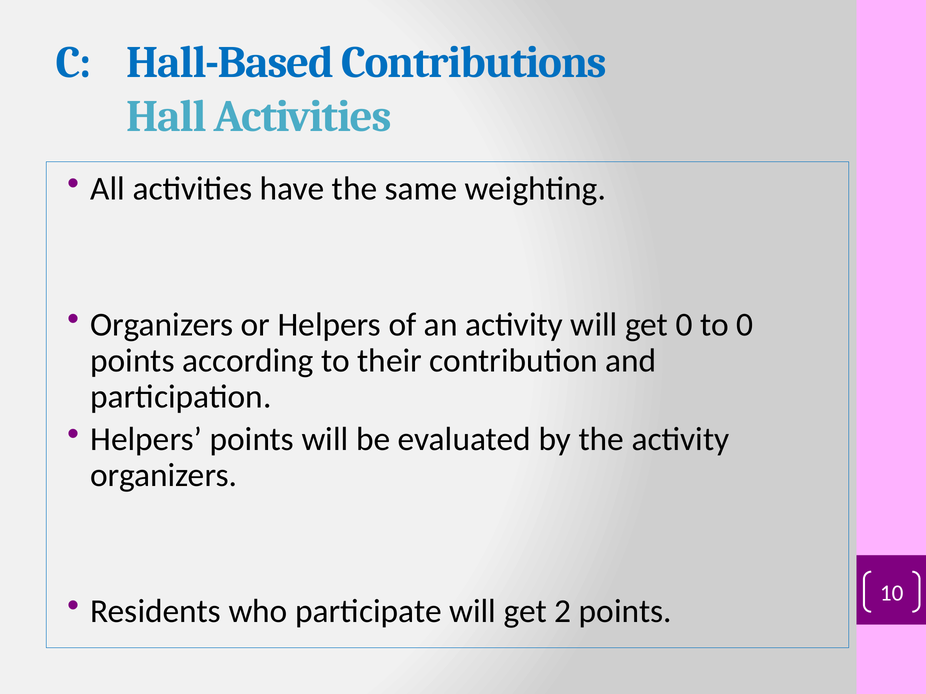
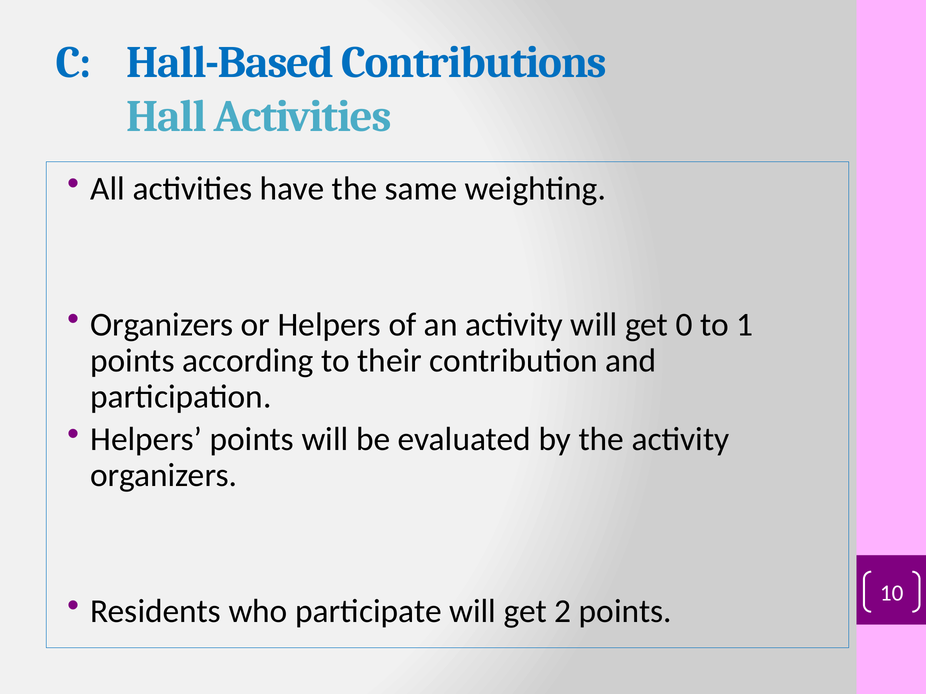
to 0: 0 -> 1
